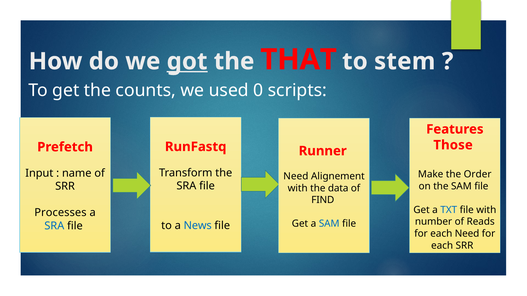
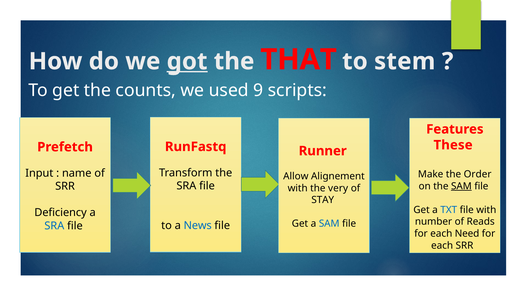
0: 0 -> 9
Those: Those -> These
Need at (296, 177): Need -> Allow
SAM at (461, 186) underline: none -> present
data: data -> very
FIND: FIND -> STAY
Processes: Processes -> Deficiency
